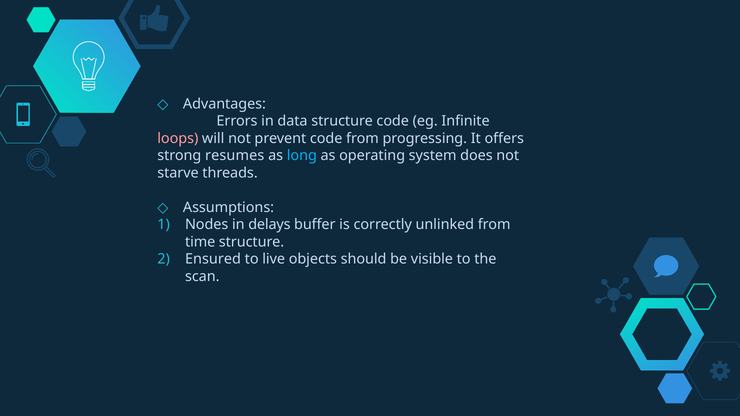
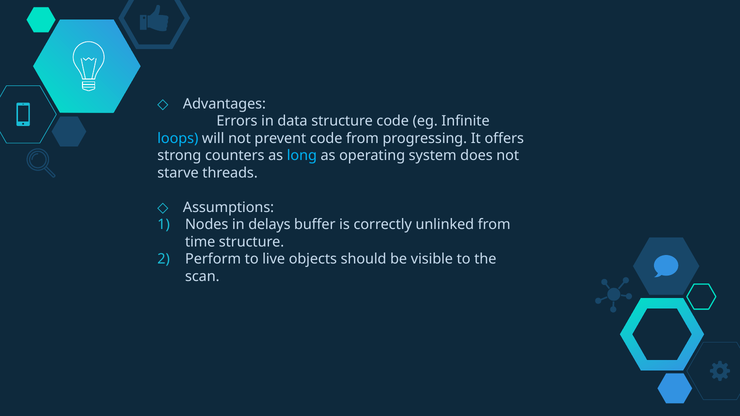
loops colour: pink -> light blue
resumes: resumes -> counters
Ensured: Ensured -> Perform
